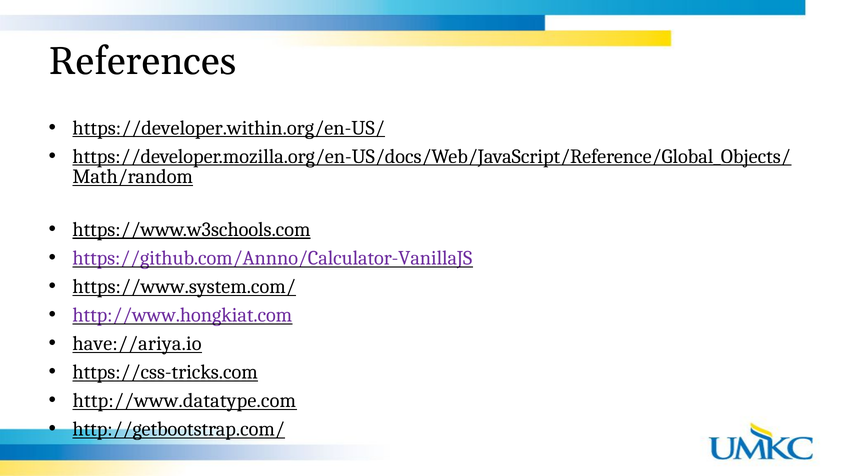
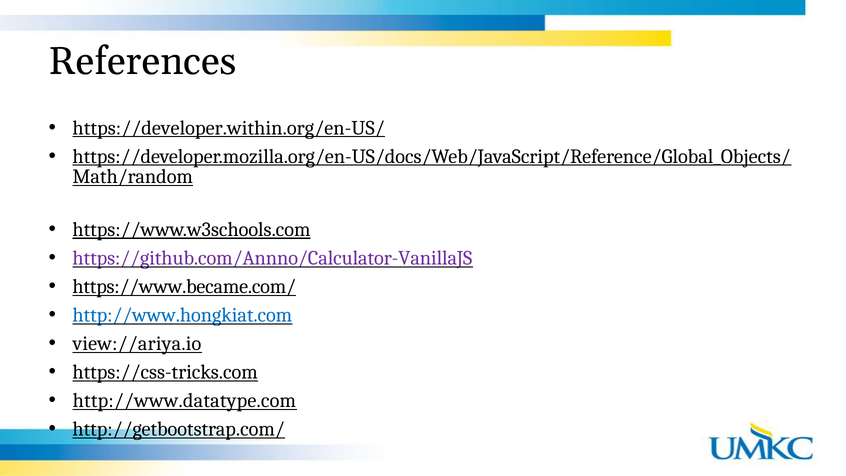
https://www.system.com/: https://www.system.com/ -> https://www.became.com/
http://www.hongkiat.com colour: purple -> blue
have://ariya.io: have://ariya.io -> view://ariya.io
